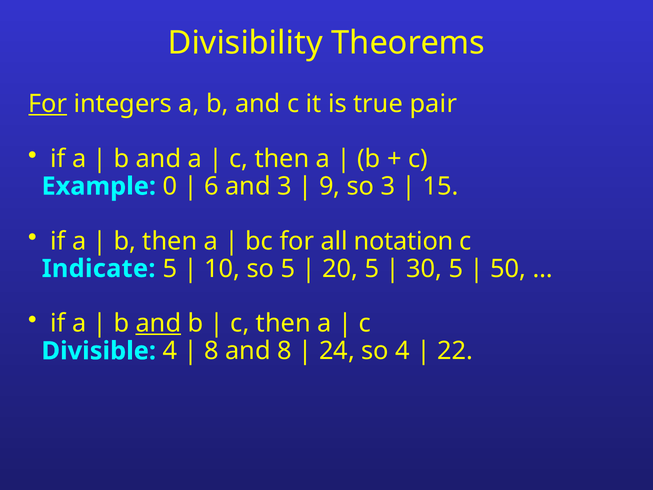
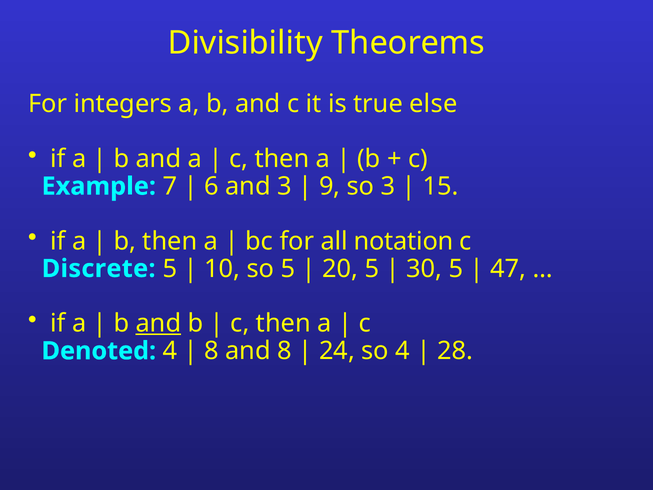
For at (48, 104) underline: present -> none
pair: pair -> else
0: 0 -> 7
Indicate: Indicate -> Discrete
50: 50 -> 47
Divisible: Divisible -> Denoted
22: 22 -> 28
